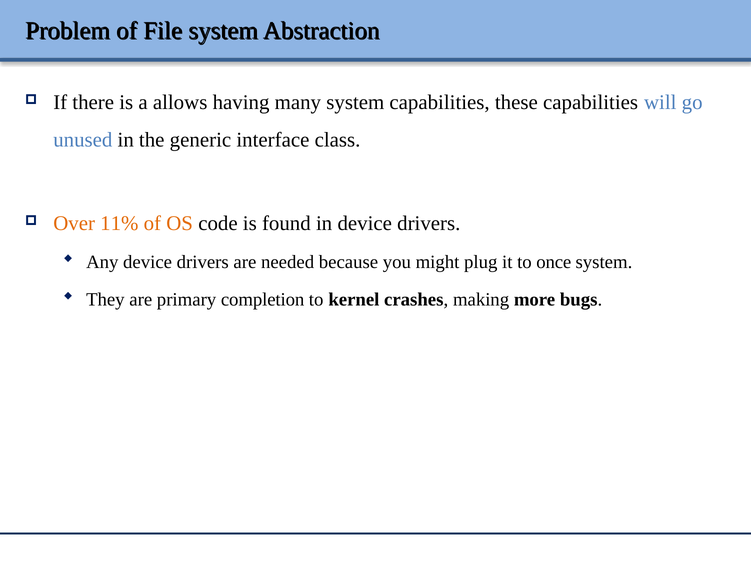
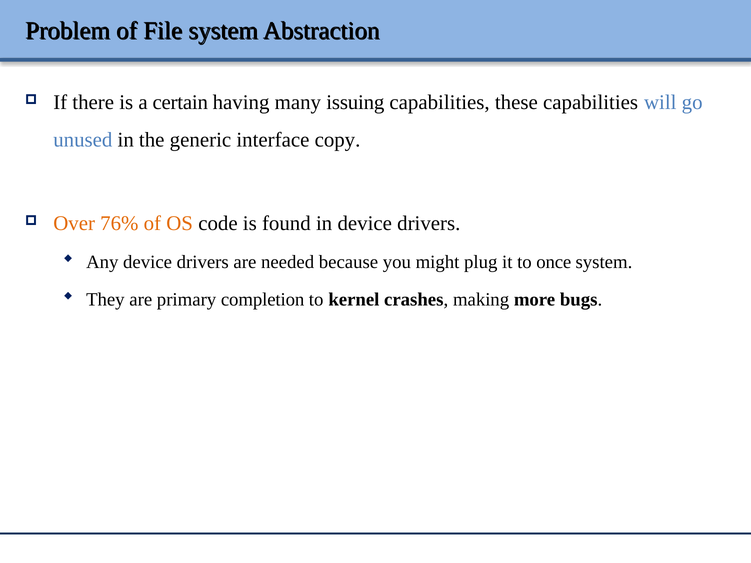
allows: allows -> certain
many system: system -> issuing
class: class -> copy
11%: 11% -> 76%
